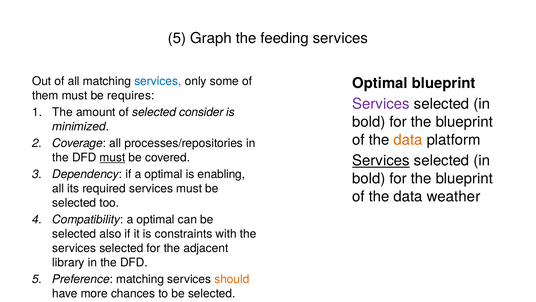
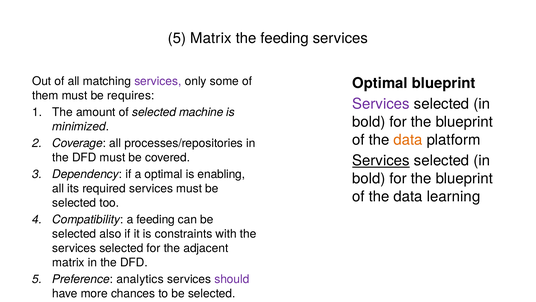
5 Graph: Graph -> Matrix
services at (158, 81) colour: blue -> purple
consider: consider -> machine
must at (113, 157) underline: present -> none
weather: weather -> learning
Compatibility a optimal: optimal -> feeding
library at (68, 262): library -> matrix
Preference matching: matching -> analytics
should colour: orange -> purple
